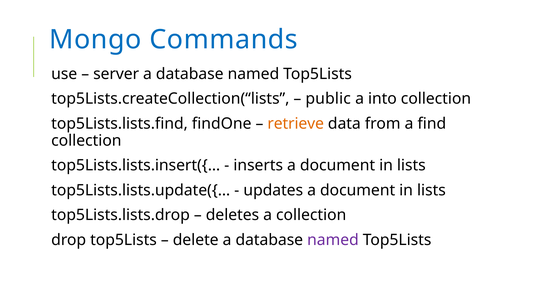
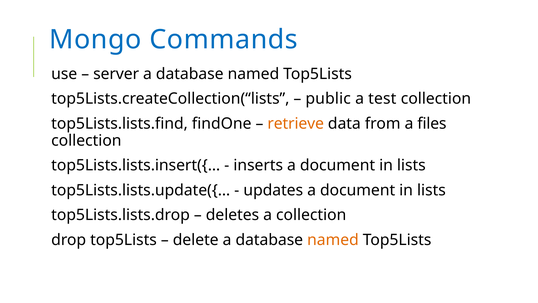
into: into -> test
find: find -> files
named at (333, 240) colour: purple -> orange
